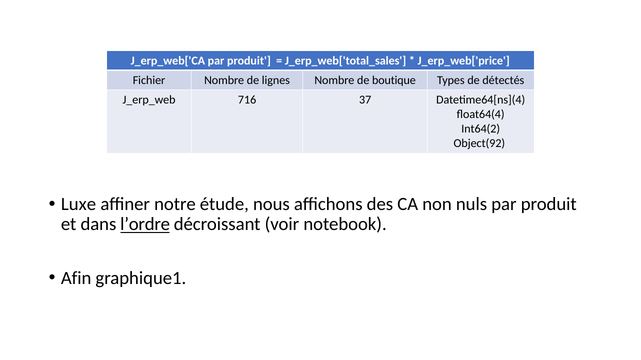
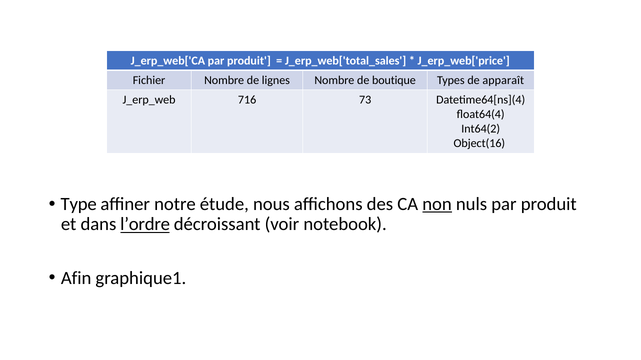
détectés: détectés -> apparaît
37: 37 -> 73
Object(92: Object(92 -> Object(16
Luxe: Luxe -> Type
non underline: none -> present
